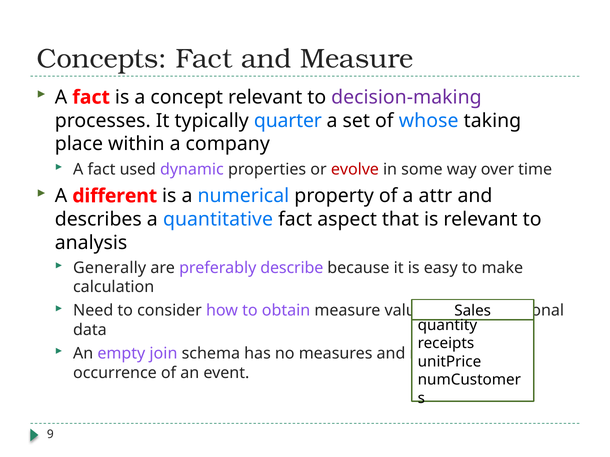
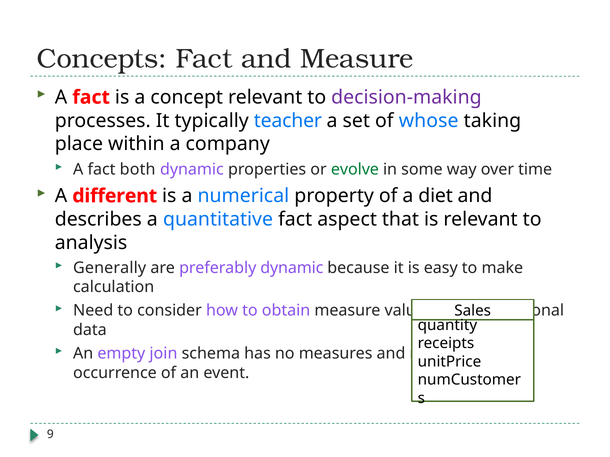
quarter: quarter -> teacher
used: used -> both
evolve colour: red -> green
attr: attr -> diet
preferably describe: describe -> dynamic
